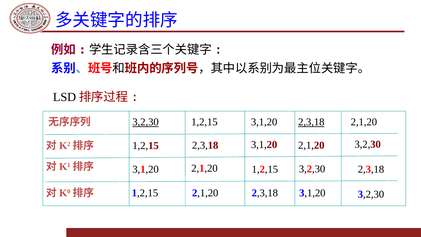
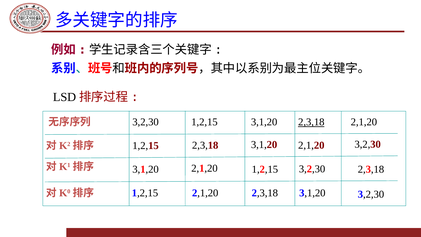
3,2,30 at (146, 122) underline: present -> none
